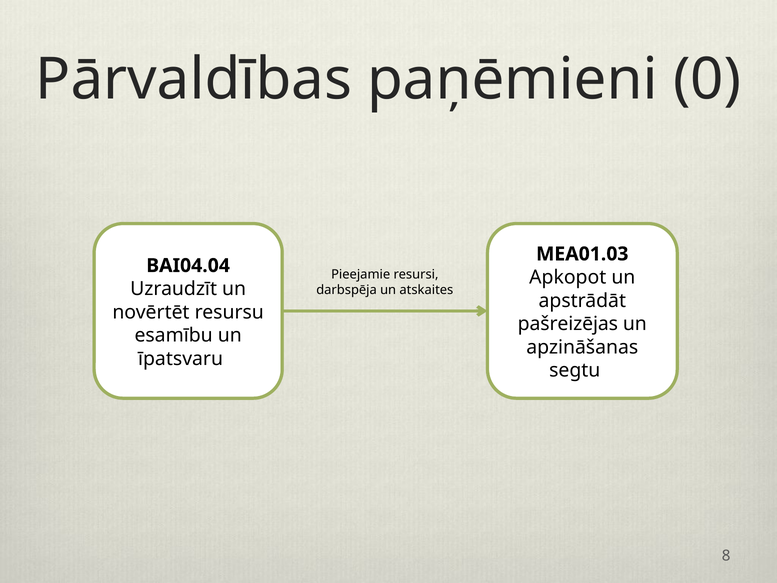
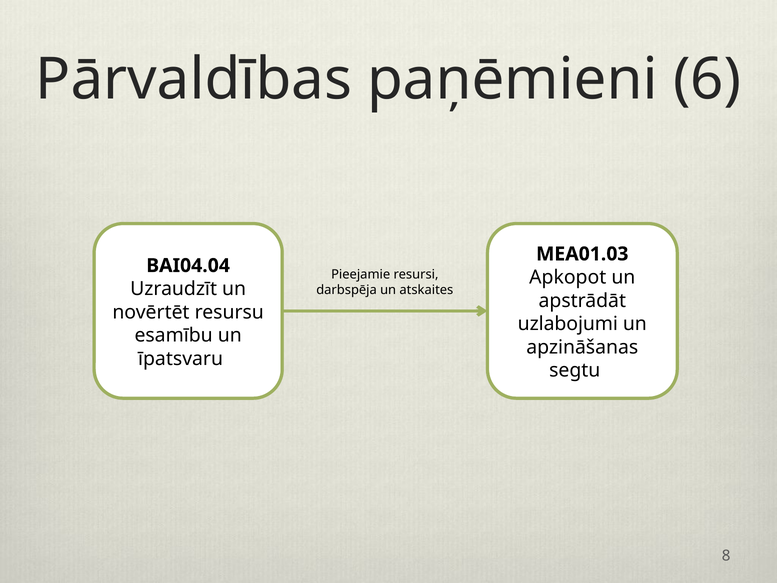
0: 0 -> 6
pašreizējas: pašreizējas -> uzlabojumi
